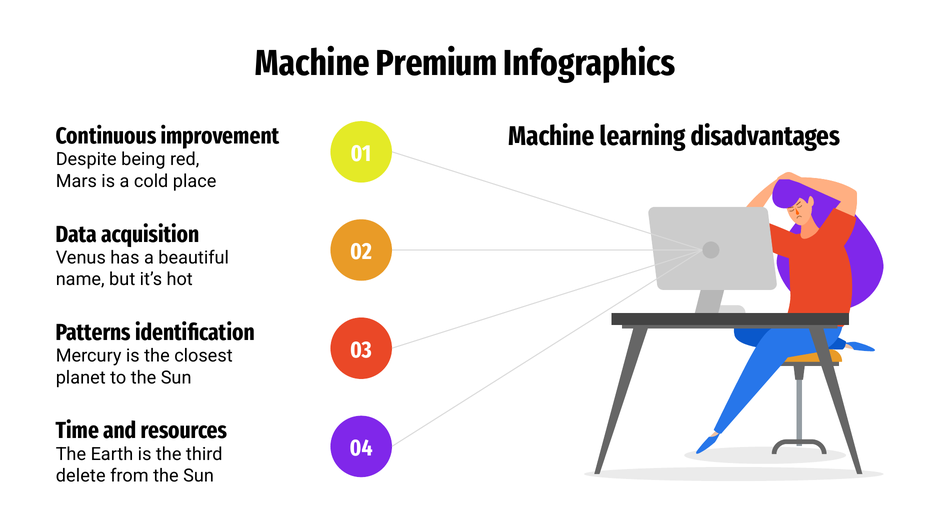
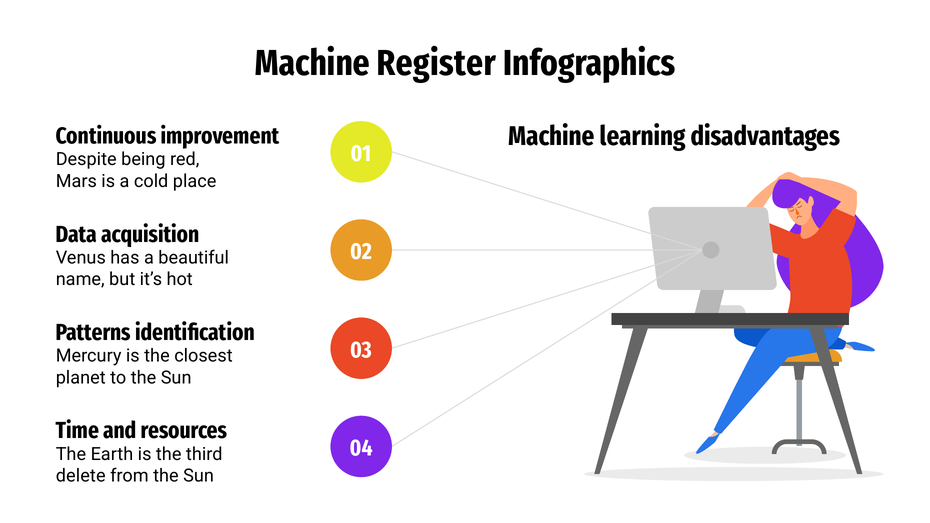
Premium: Premium -> Register
